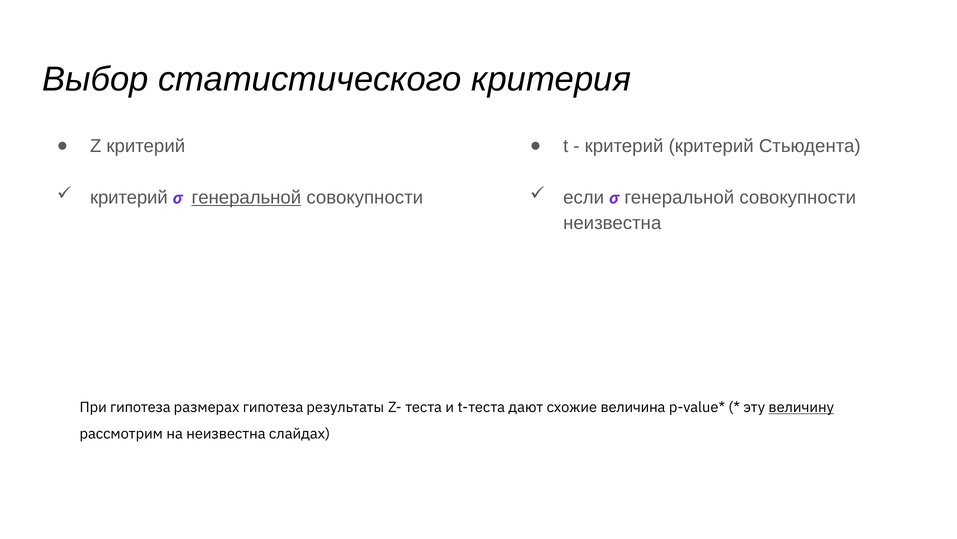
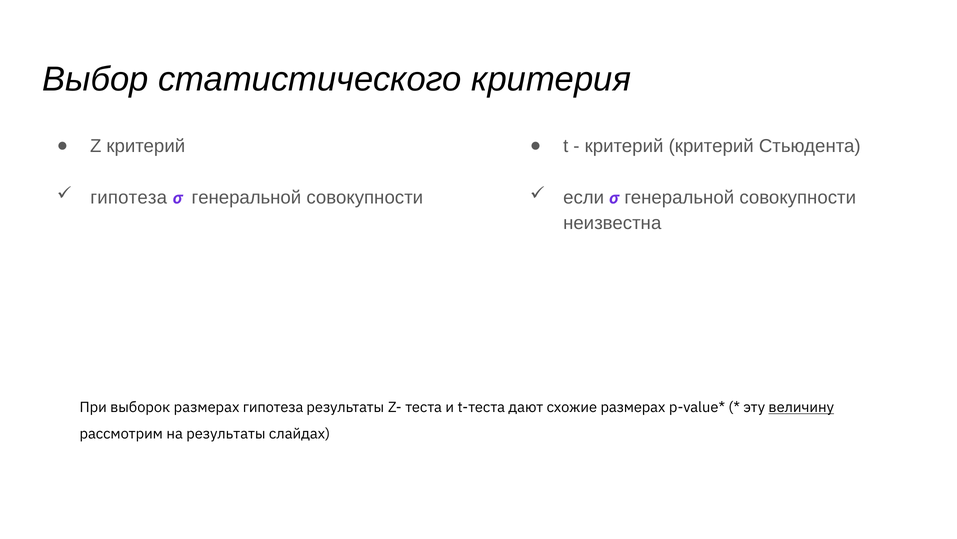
критерий at (129, 197): критерий -> гипотеза
генеральной at (246, 197) underline: present -> none
При гипотеза: гипотеза -> выборок
схожие величина: величина -> размерах
на неизвестна: неизвестна -> результаты
